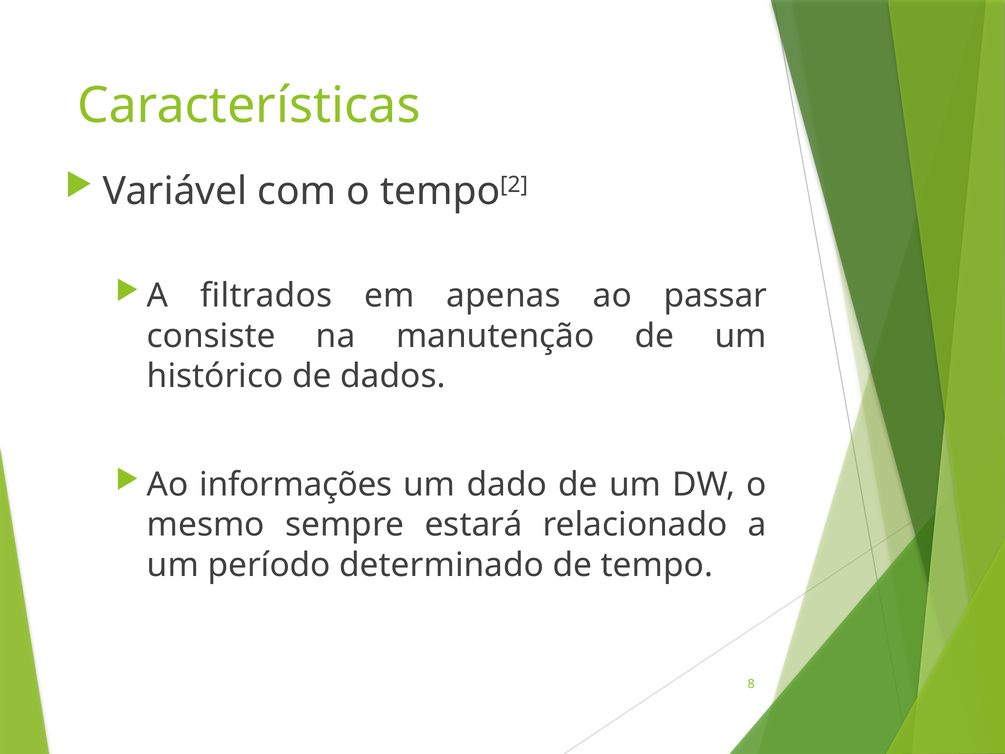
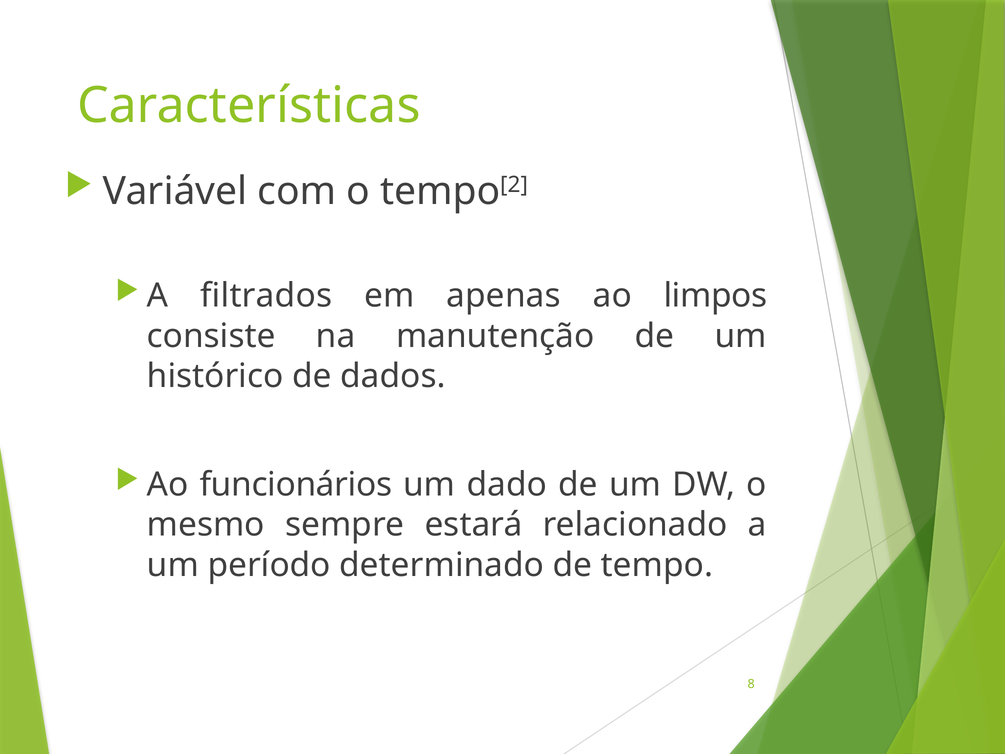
passar: passar -> limpos
informações: informações -> funcionários
